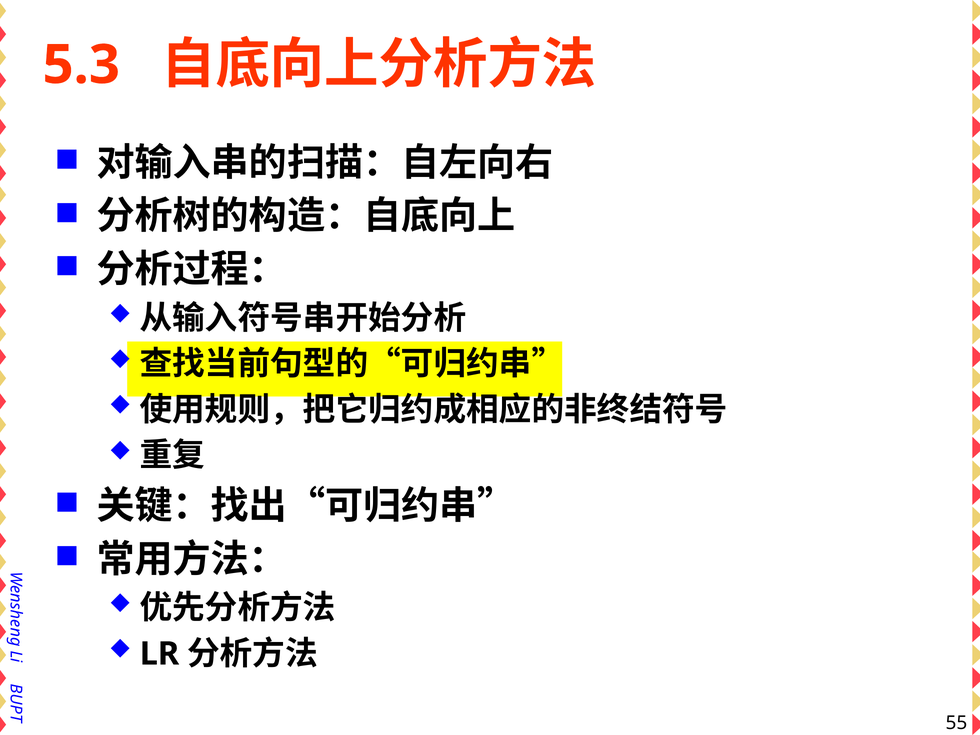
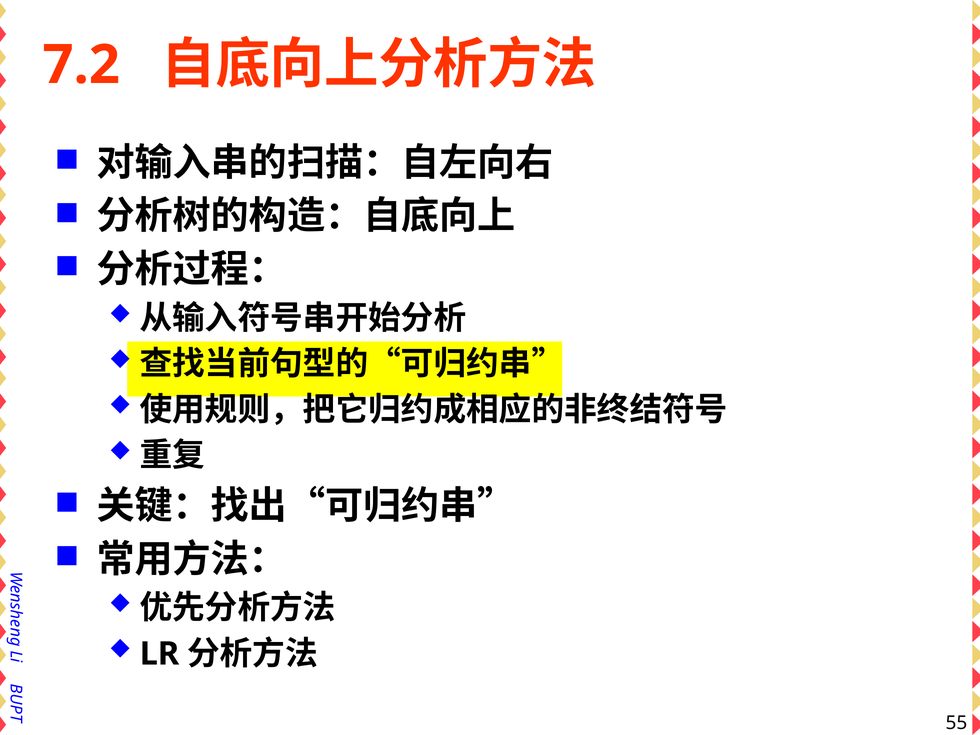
5.3: 5.3 -> 7.2
